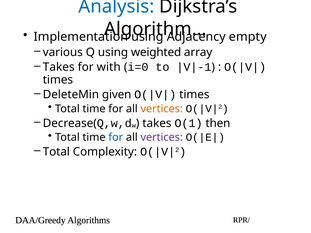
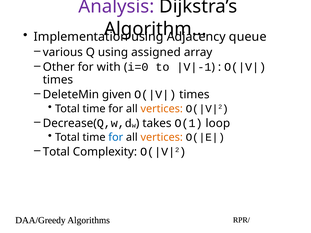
Analysis colour: blue -> purple
empty: empty -> queue
weighted: weighted -> assigned
Takes at (59, 67): Takes -> Other
then: then -> loop
vertices at (162, 137) colour: purple -> orange
